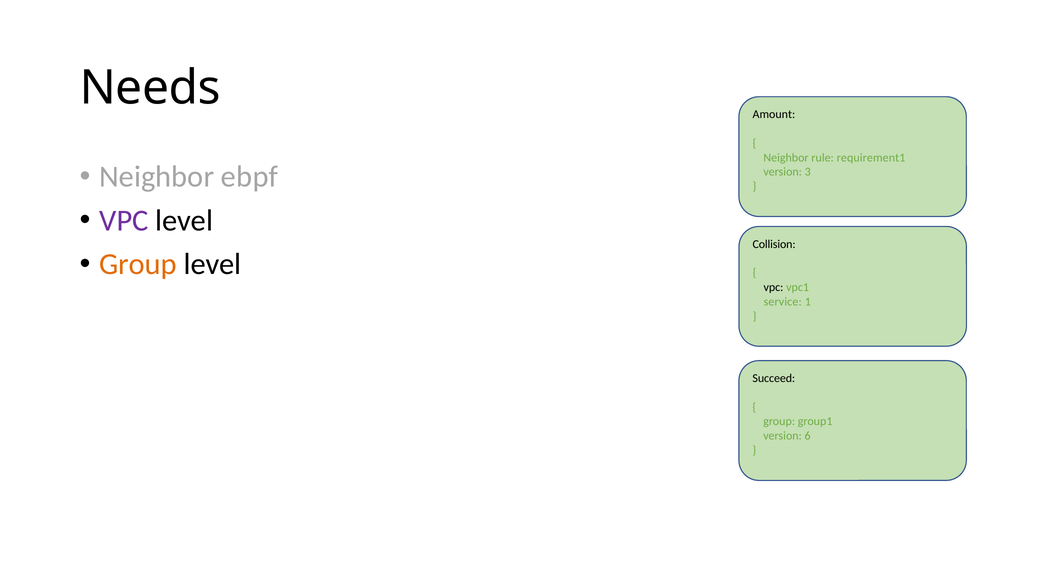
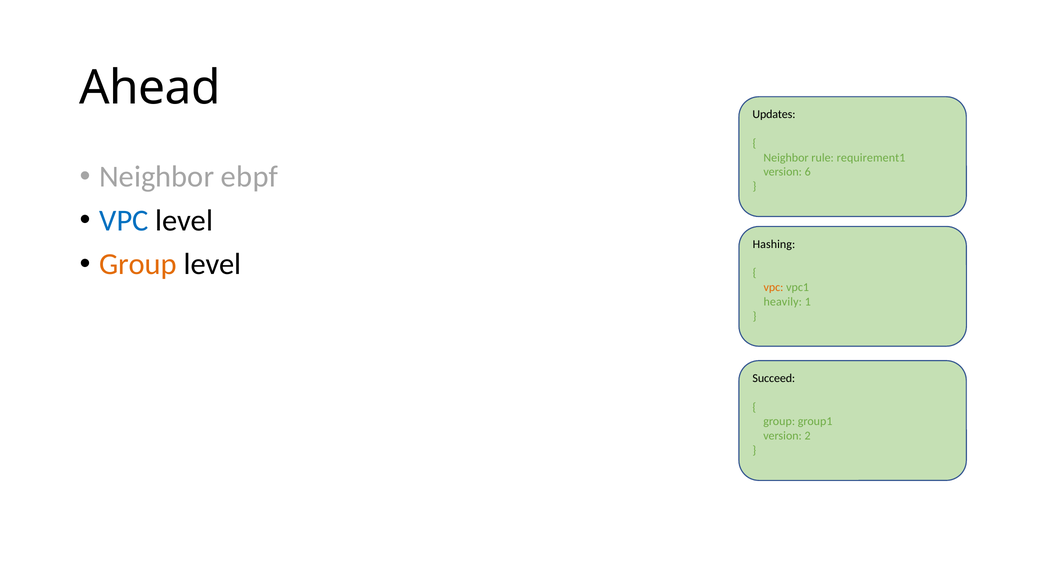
Needs: Needs -> Ahead
Amount: Amount -> Updates
3: 3 -> 6
VPC at (124, 221) colour: purple -> blue
Collision: Collision -> Hashing
vpc at (773, 288) colour: black -> orange
service: service -> heavily
6: 6 -> 2
